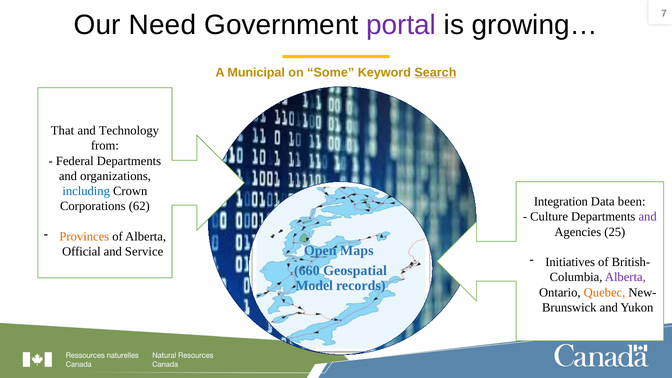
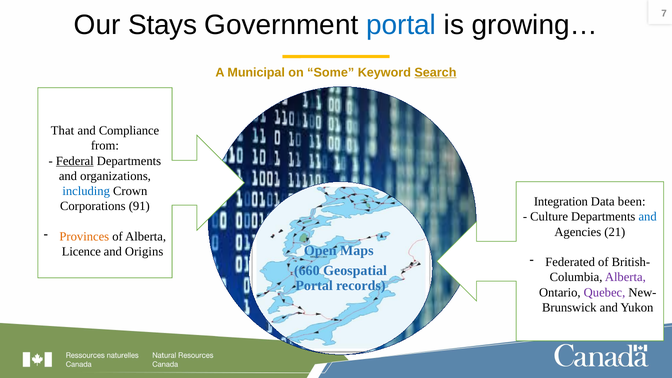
Need: Need -> Stays
portal at (401, 25) colour: purple -> blue
Technology: Technology -> Compliance
Federal underline: none -> present
62: 62 -> 91
and at (648, 217) colour: purple -> blue
25: 25 -> 21
Official: Official -> Licence
Service: Service -> Origins
Initiatives: Initiatives -> Federated
Model at (314, 286): Model -> Portal
Quebec colour: orange -> purple
